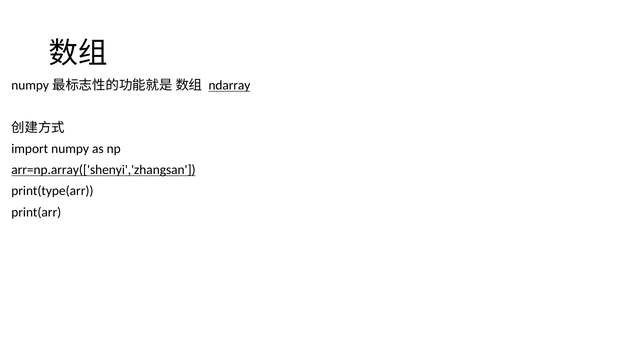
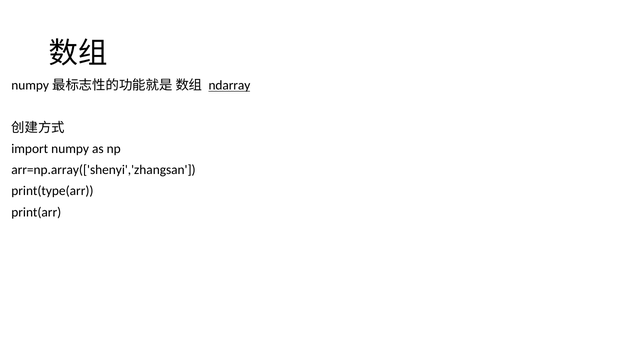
arr=np.array(['shenyi','zhangsan underline: present -> none
